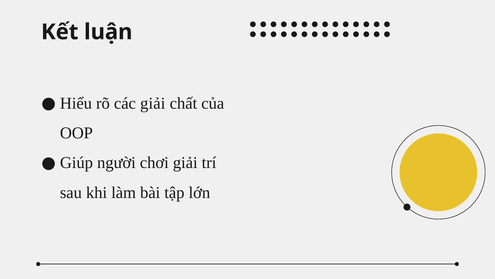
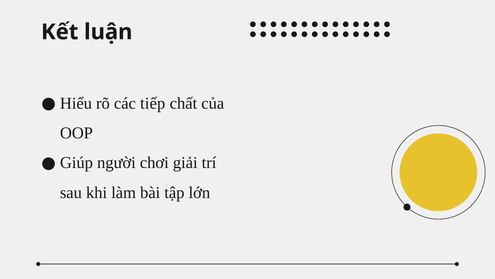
các giải: giải -> tiếp
